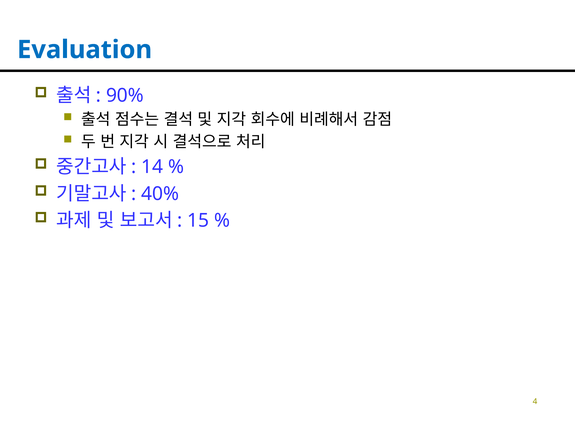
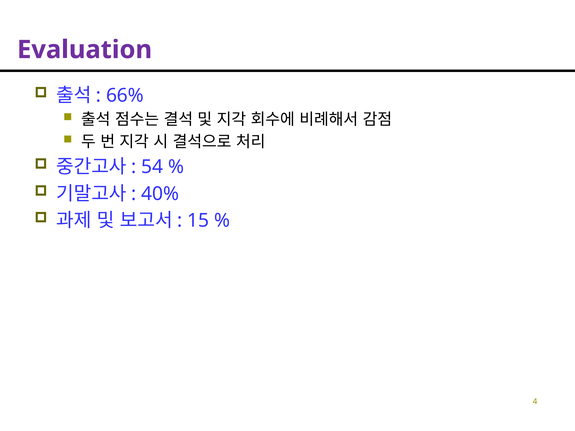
Evaluation colour: blue -> purple
90%: 90% -> 66%
14: 14 -> 54
